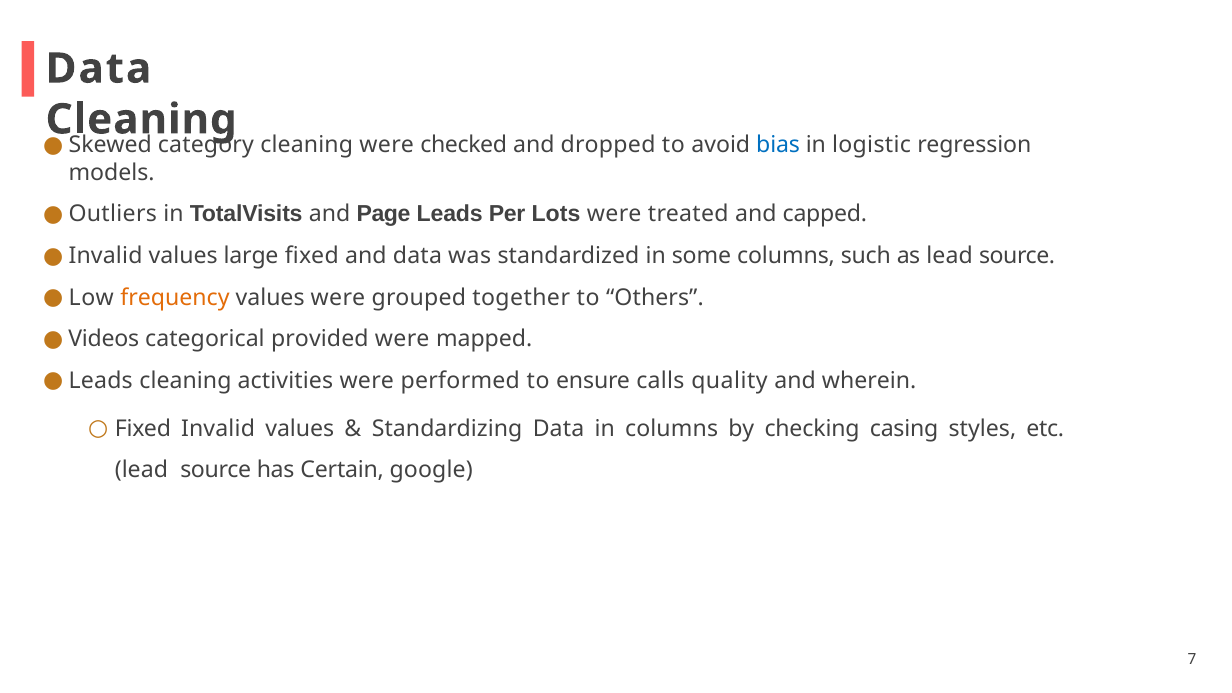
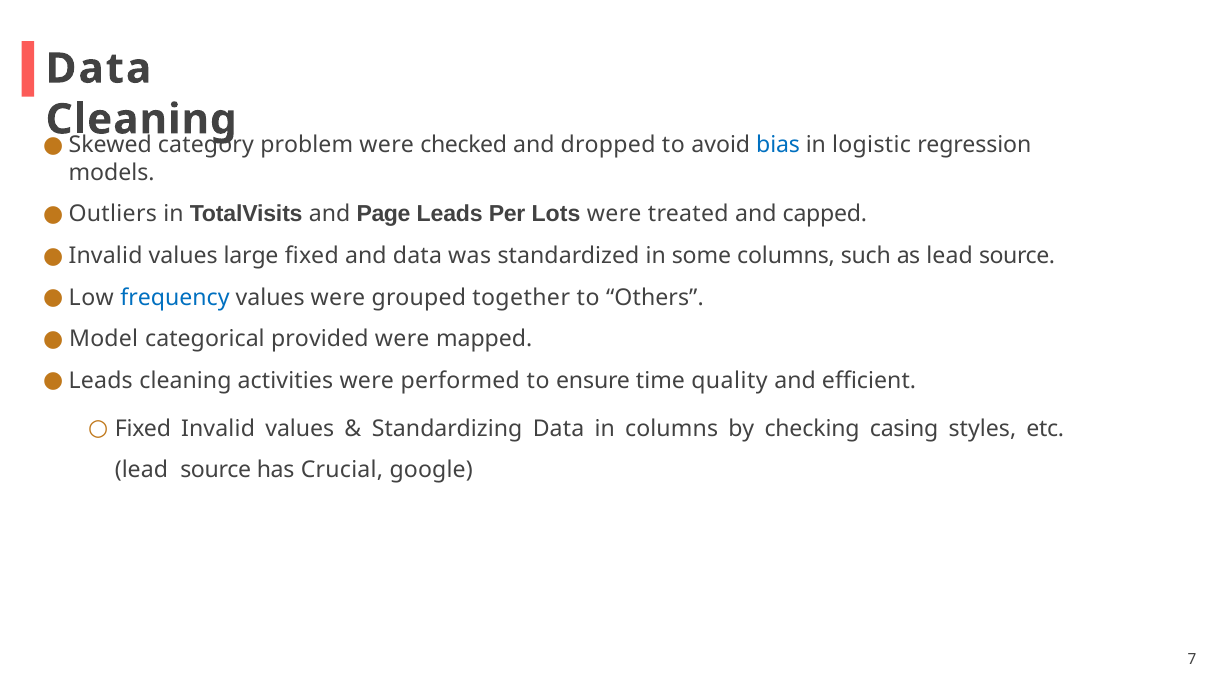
cleaning at (307, 145): cleaning -> problem
frequency colour: orange -> blue
Videos: Videos -> Model
calls: calls -> time
wherein: wherein -> efﬁcient
Certain: Certain -> Crucial
